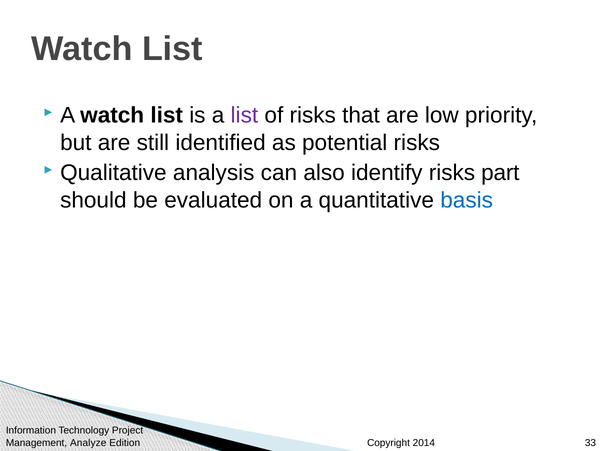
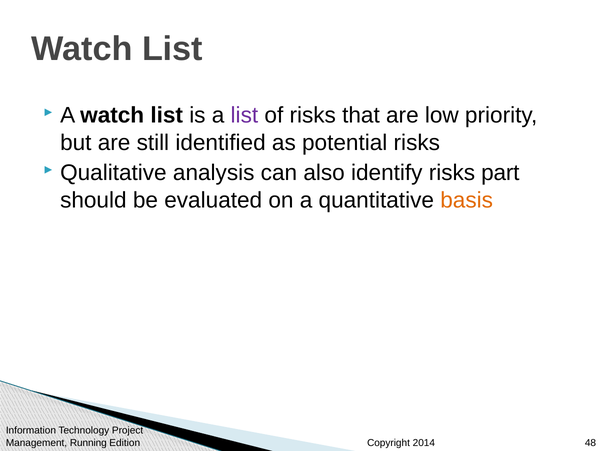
basis colour: blue -> orange
Analyze: Analyze -> Running
33: 33 -> 48
